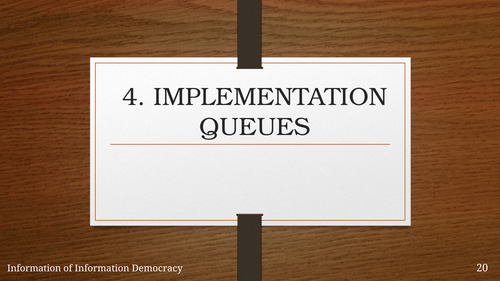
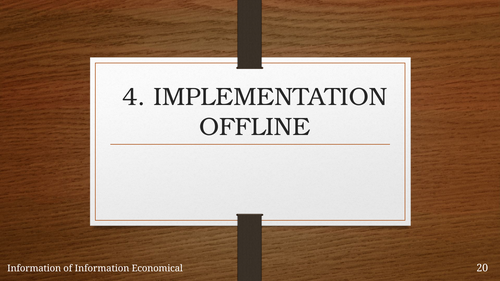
QUEUES: QUEUES -> OFFLINE
Democracy: Democracy -> Economical
